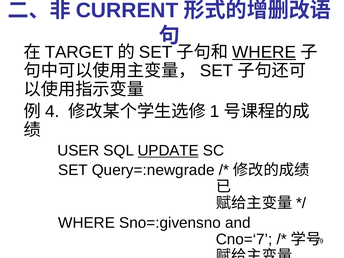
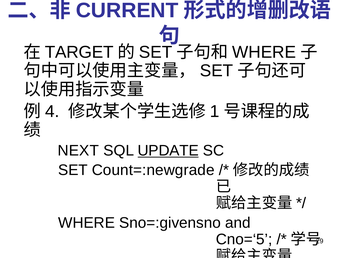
WHERE at (264, 52) underline: present -> none
USER: USER -> NEXT
Query=:newgrade: Query=:newgrade -> Count=:newgrade
Cno=‘7: Cno=‘7 -> Cno=‘5
